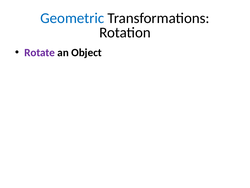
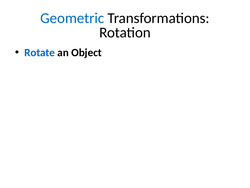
Rotate colour: purple -> blue
